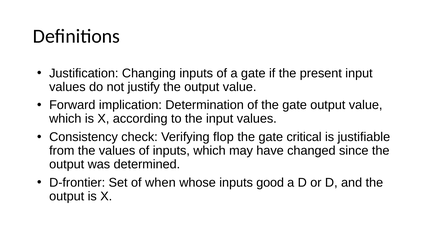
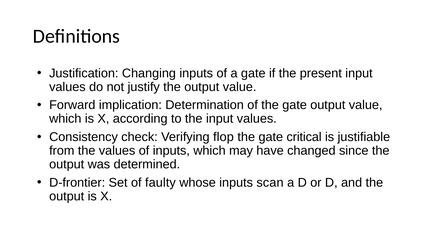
when: when -> faulty
good: good -> scan
